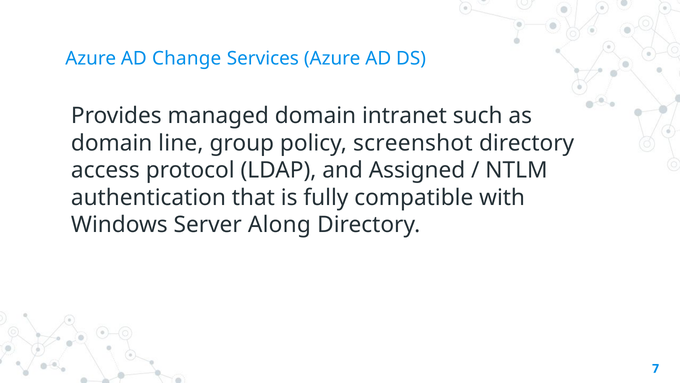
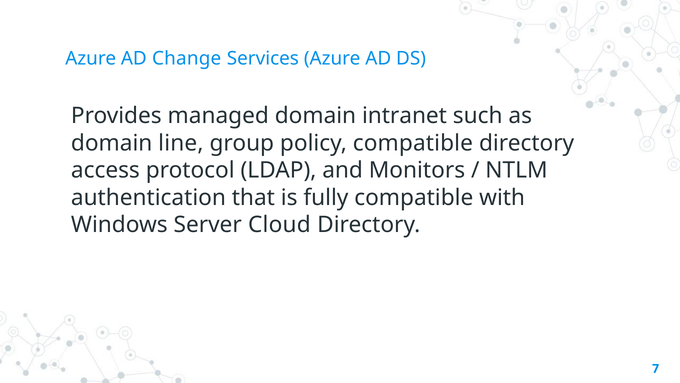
policy screenshot: screenshot -> compatible
Assigned: Assigned -> Monitors
Along: Along -> Cloud
